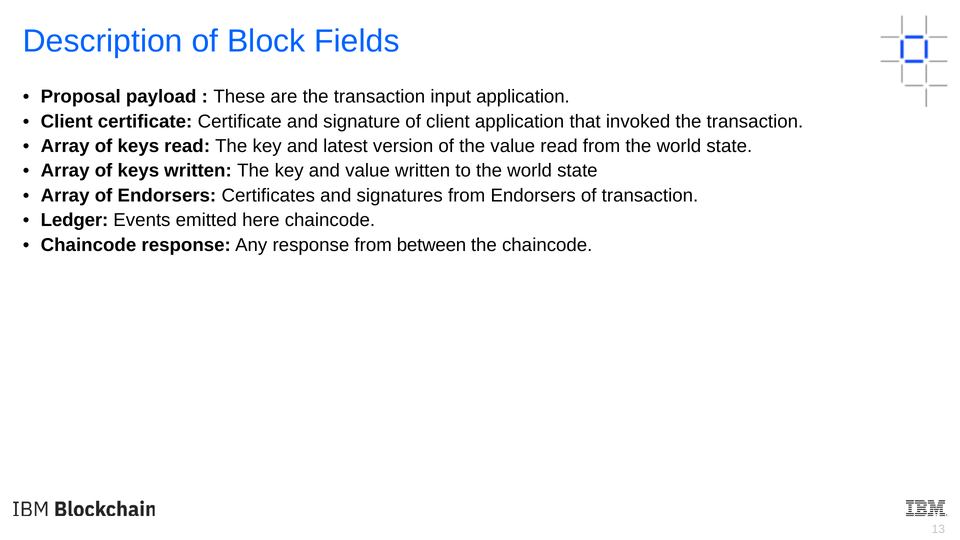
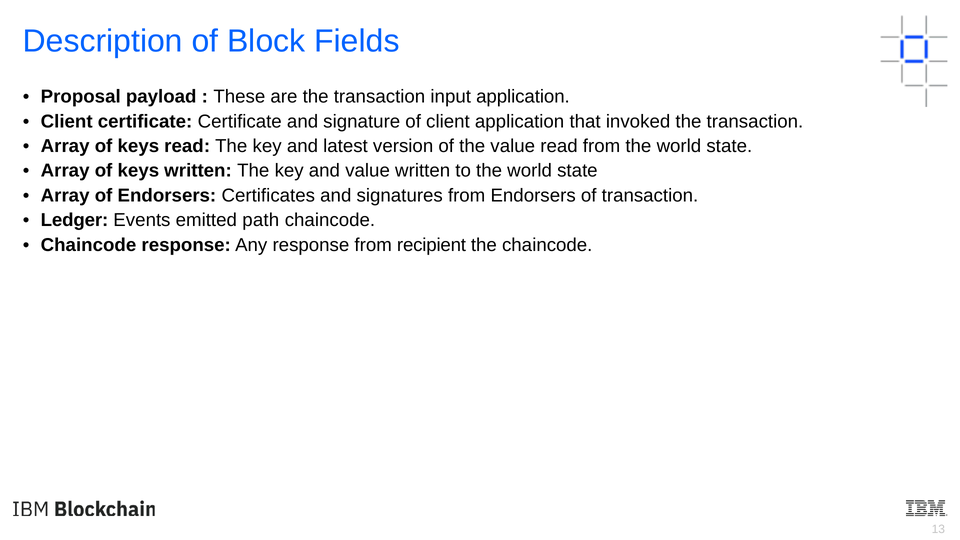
here: here -> path
between: between -> recipient
